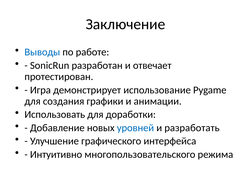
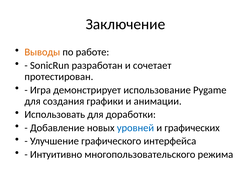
Выводы colour: blue -> orange
отвечает: отвечает -> сочетает
разработать: разработать -> графических
